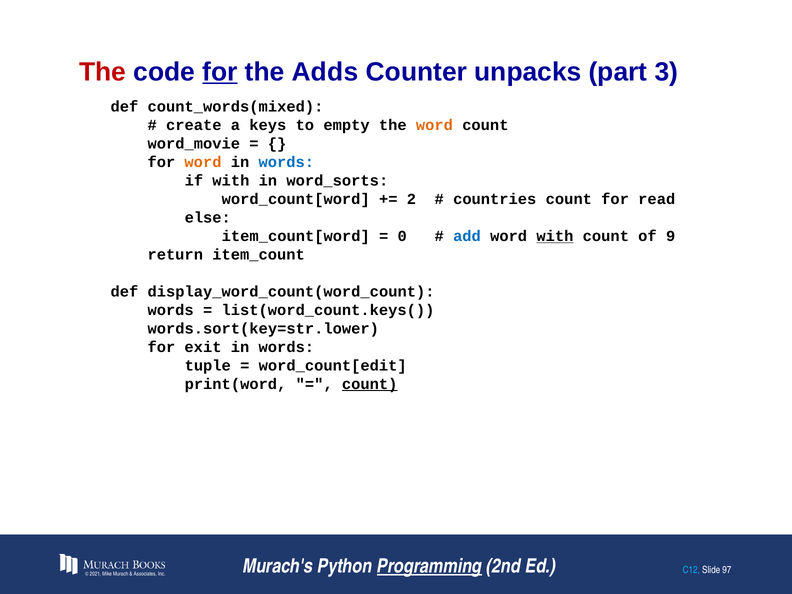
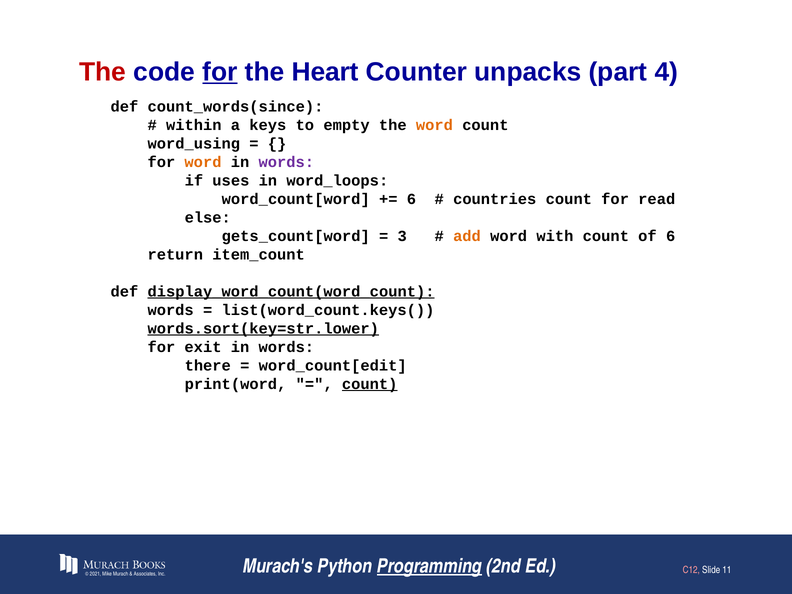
Adds: Adds -> Heart
3: 3 -> 4
count_words(mixed: count_words(mixed -> count_words(since
create: create -> within
word_movie: word_movie -> word_using
words at (286, 162) colour: blue -> purple
if with: with -> uses
word_sorts: word_sorts -> word_loops
2 at (411, 199): 2 -> 6
item_count[word: item_count[word -> gets_count[word
0: 0 -> 3
add colour: blue -> orange
with at (555, 236) underline: present -> none
of 9: 9 -> 6
display_word_count(word_count underline: none -> present
words.sort(key=str.lower underline: none -> present
tuple: tuple -> there
C12 colour: light blue -> pink
97: 97 -> 11
